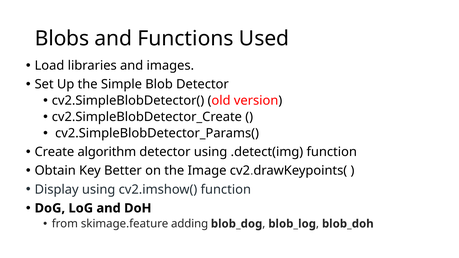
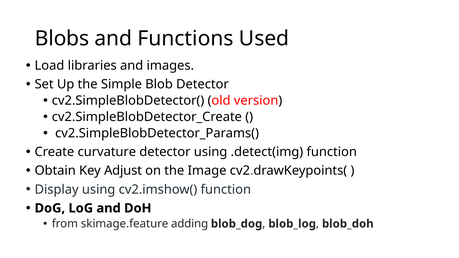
algorithm: algorithm -> curvature
Better: Better -> Adjust
